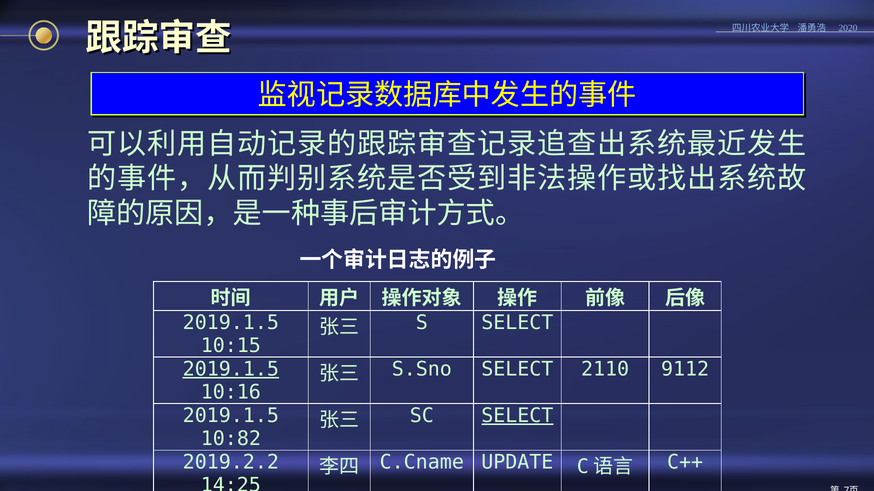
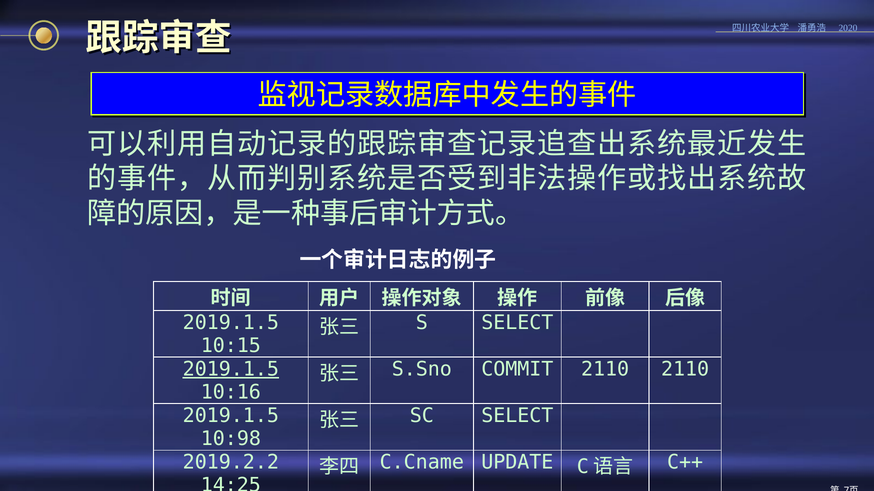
S.Sno SELECT: SELECT -> COMMIT
2110 9112: 9112 -> 2110
SELECT at (517, 416) underline: present -> none
10:82: 10:82 -> 10:98
